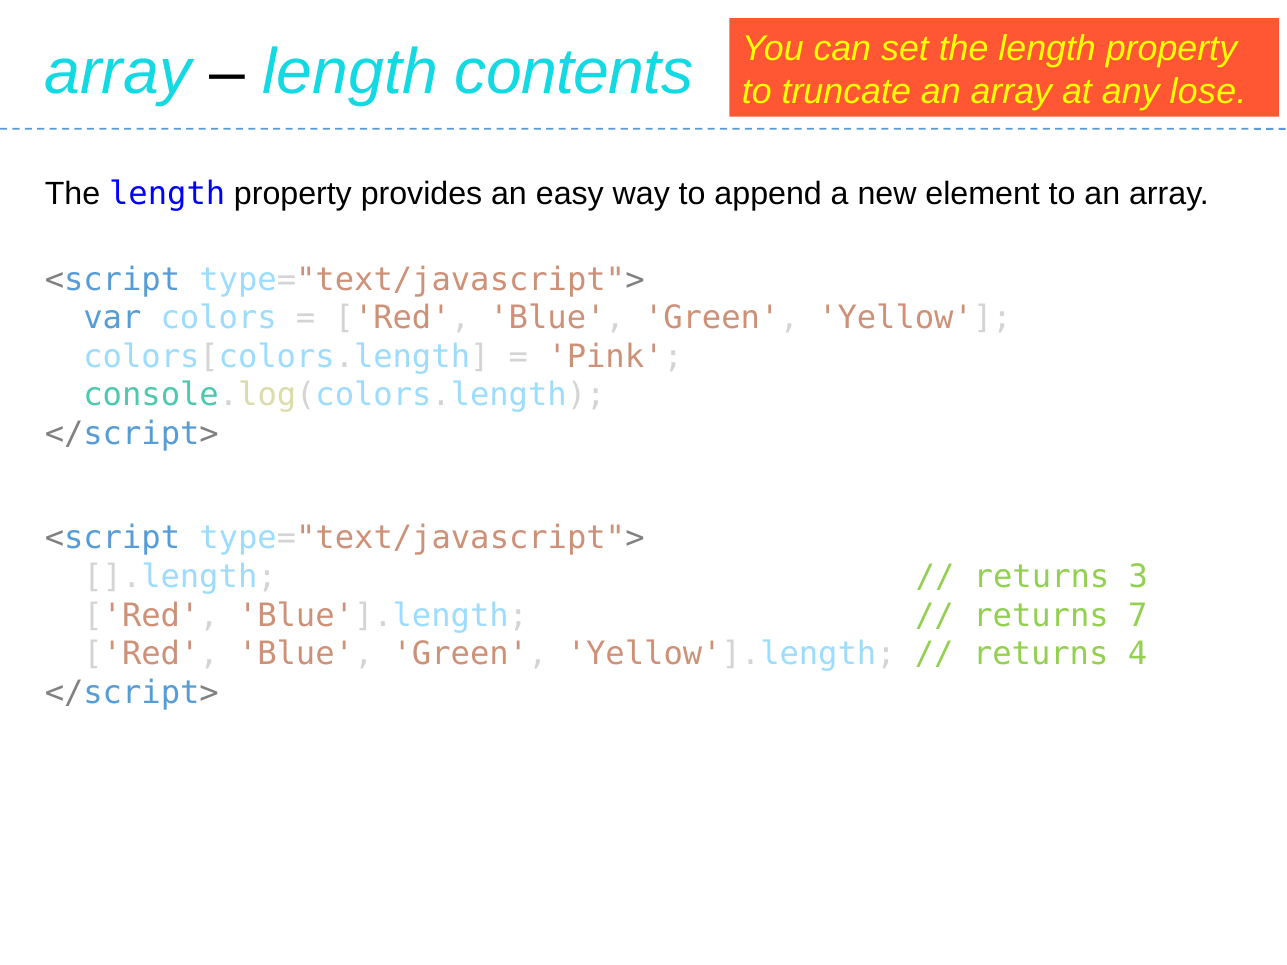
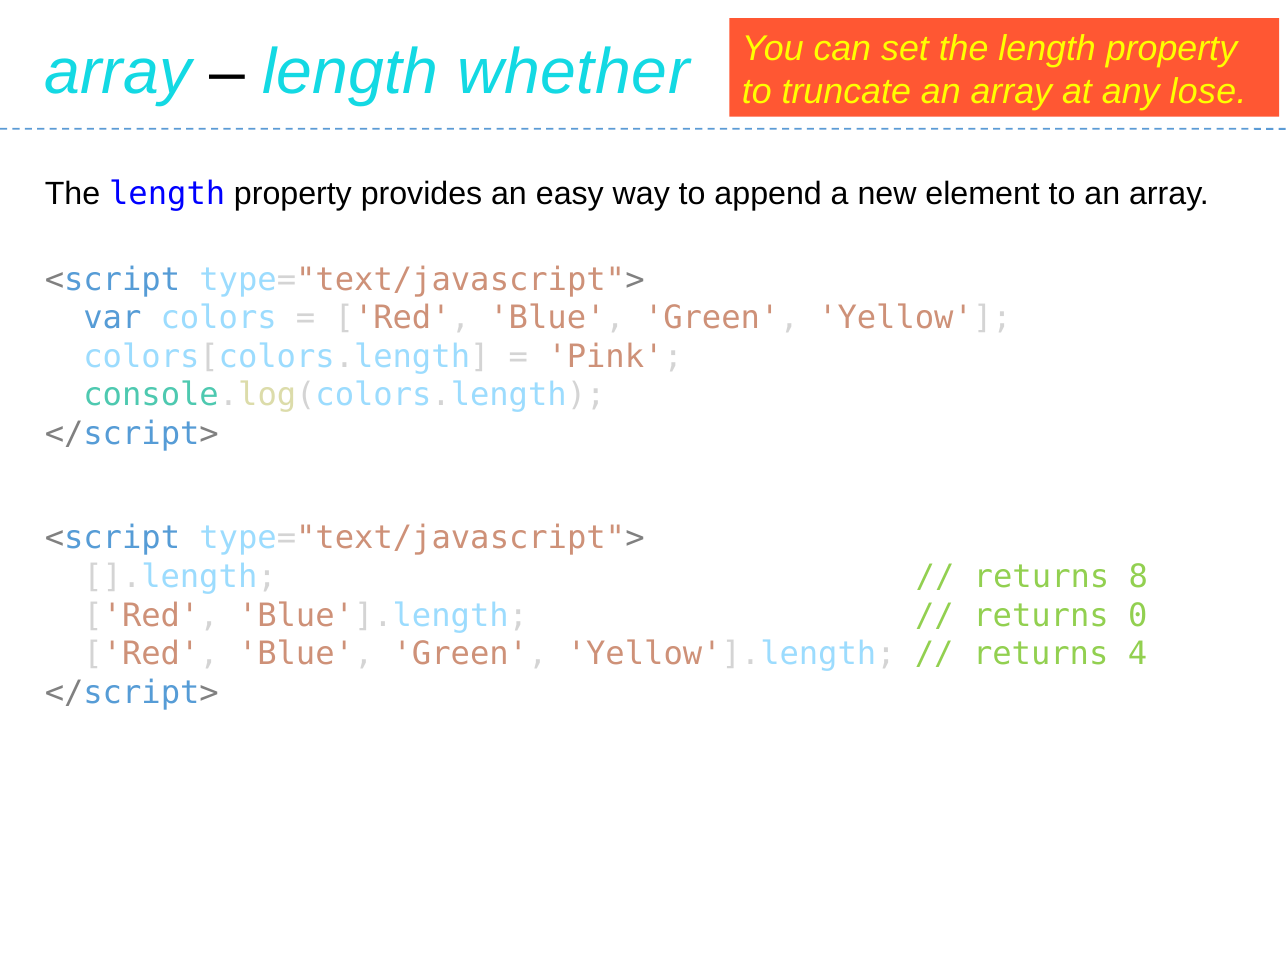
contents: contents -> whether
3: 3 -> 8
7: 7 -> 0
